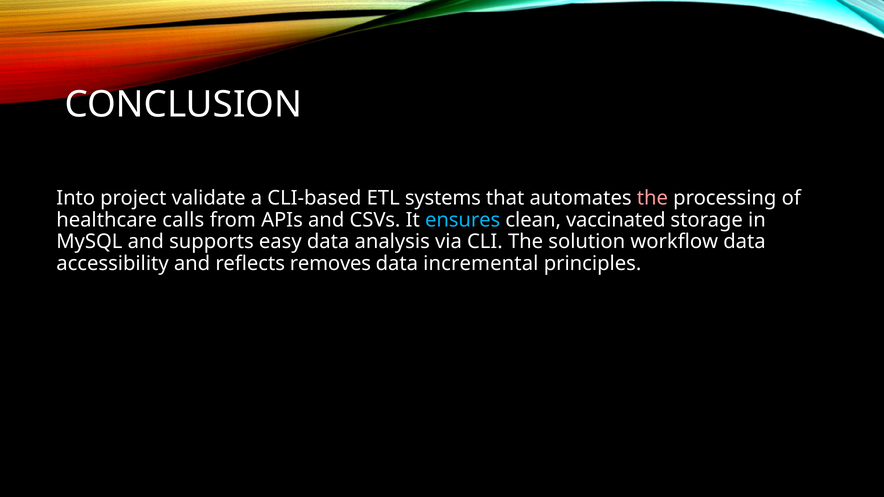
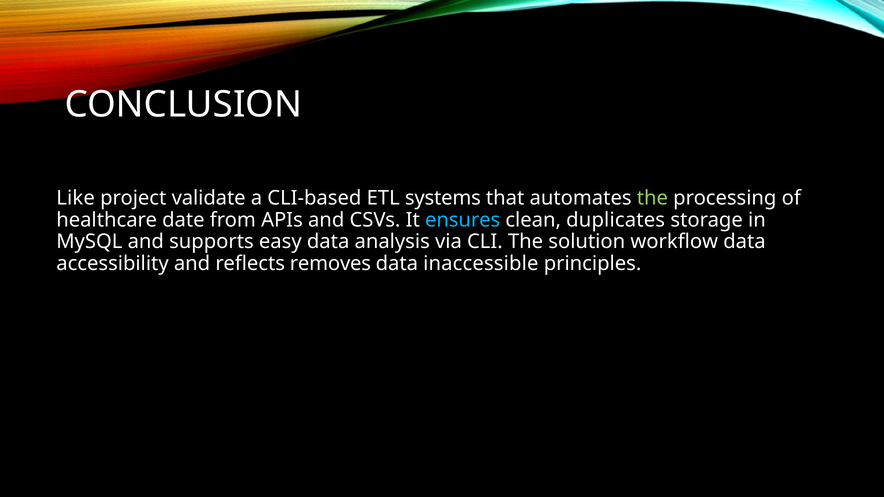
Into: Into -> Like
the at (652, 198) colour: pink -> light green
calls: calls -> date
vaccinated: vaccinated -> duplicates
incremental: incremental -> inaccessible
